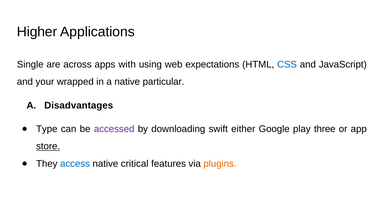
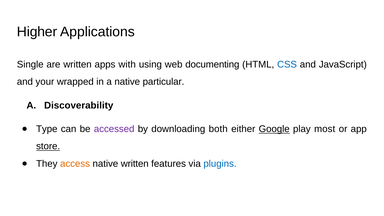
are across: across -> written
expectations: expectations -> documenting
Disadvantages: Disadvantages -> Discoverability
swift: swift -> both
Google underline: none -> present
three: three -> most
access colour: blue -> orange
native critical: critical -> written
plugins colour: orange -> blue
